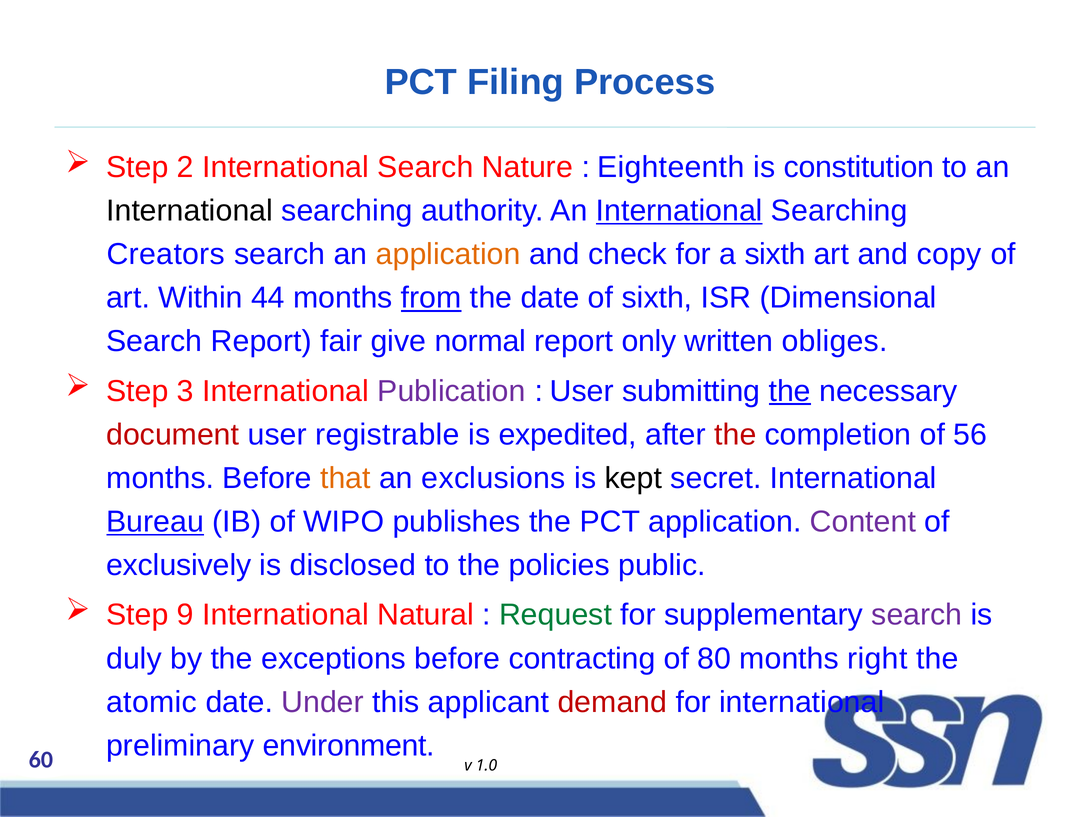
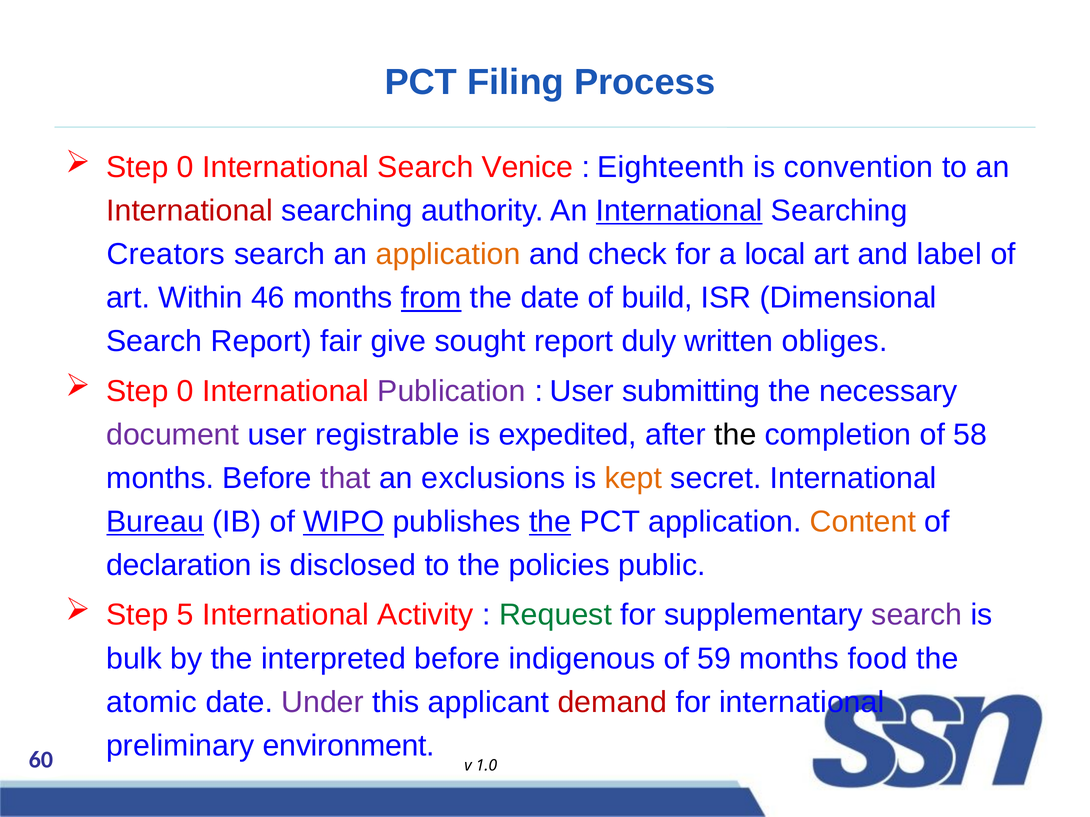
2 at (185, 167): 2 -> 0
Nature: Nature -> Venice
constitution: constitution -> convention
International at (190, 211) colour: black -> red
a sixth: sixth -> local
copy: copy -> label
44: 44 -> 46
of sixth: sixth -> build
normal: normal -> sought
only: only -> duly
3 at (185, 391): 3 -> 0
the at (790, 391) underline: present -> none
document colour: red -> purple
the at (735, 435) colour: red -> black
56: 56 -> 58
that colour: orange -> purple
kept colour: black -> orange
WIPO underline: none -> present
the at (550, 522) underline: none -> present
Content colour: purple -> orange
exclusively: exclusively -> declaration
9: 9 -> 5
Natural: Natural -> Activity
duly: duly -> bulk
exceptions: exceptions -> interpreted
contracting: contracting -> indigenous
80: 80 -> 59
right: right -> food
